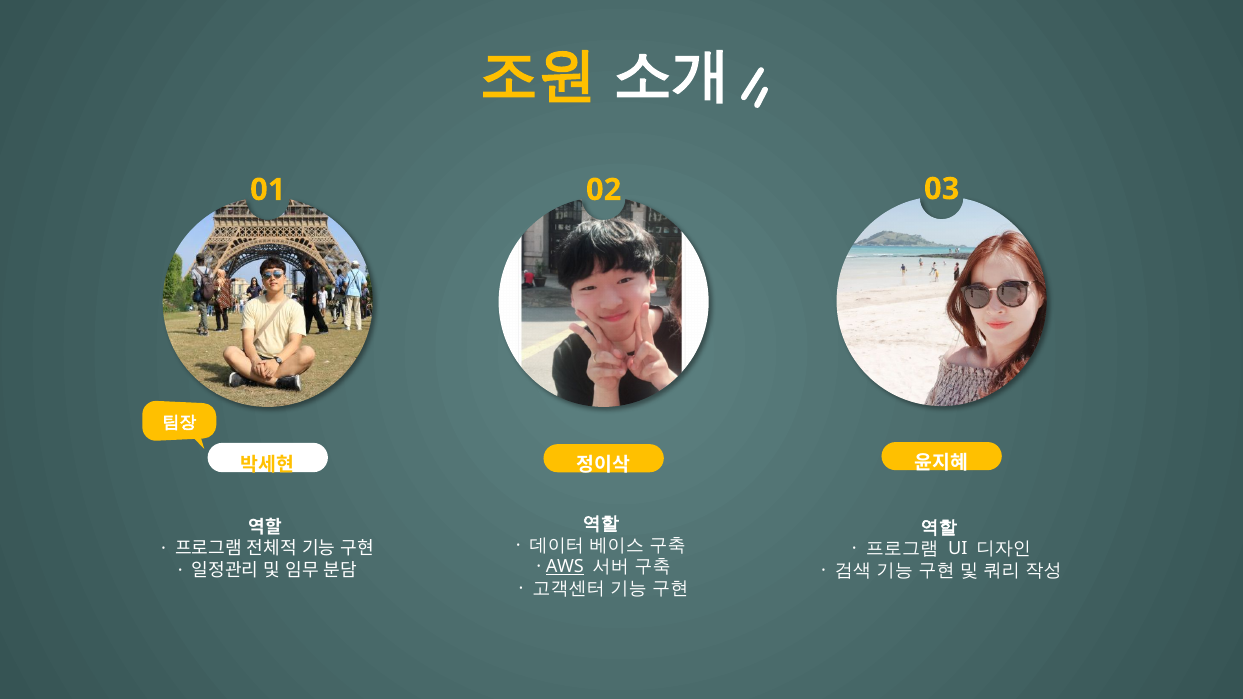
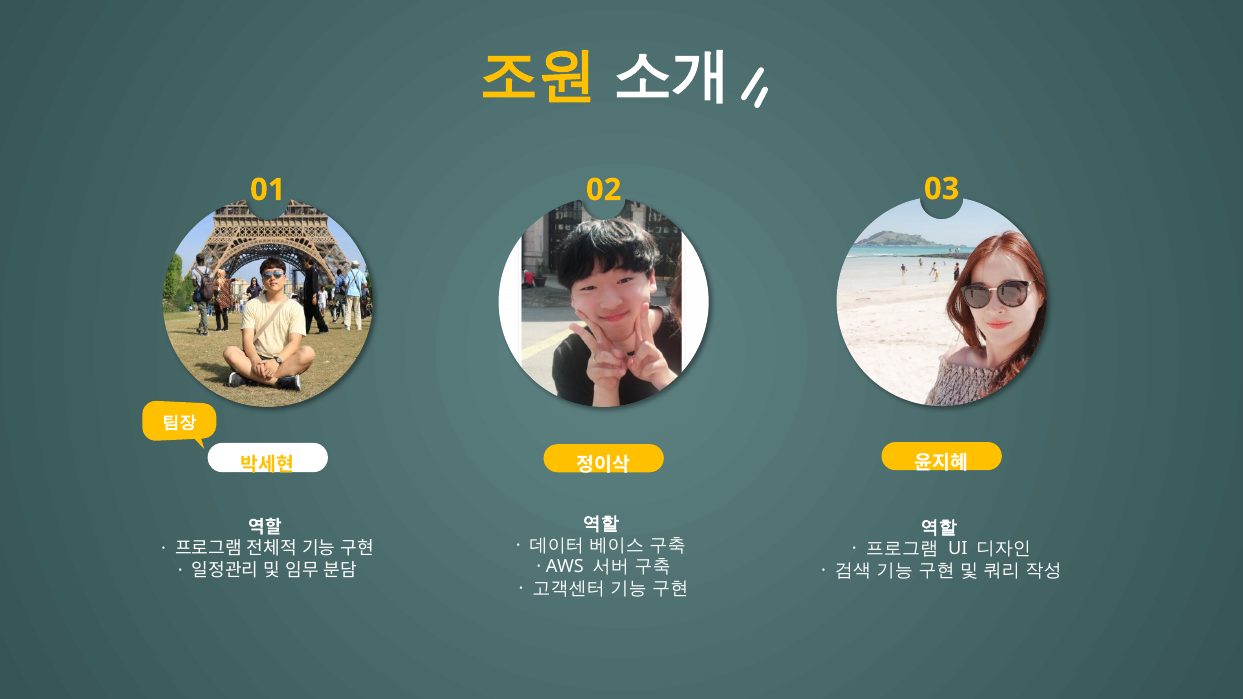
AWS underline: present -> none
